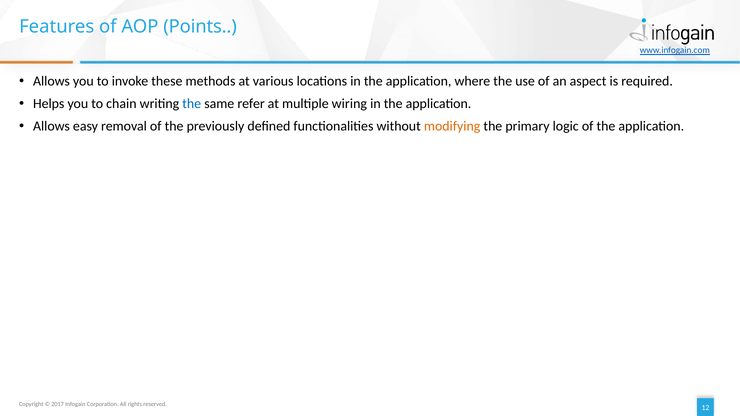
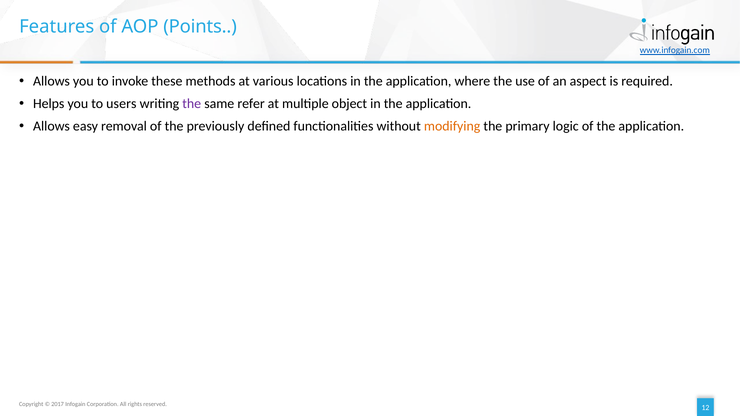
chain: chain -> users
the at (192, 104) colour: blue -> purple
wiring: wiring -> object
